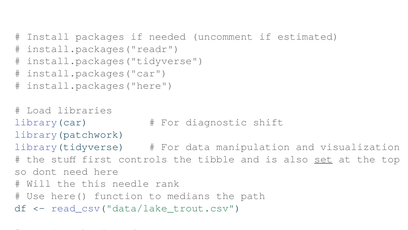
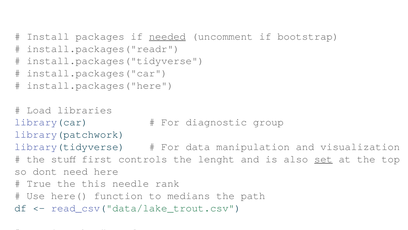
needed underline: none -> present
estimated: estimated -> bootstrap
shift: shift -> group
the tibble: tibble -> lenght
Will: Will -> True
